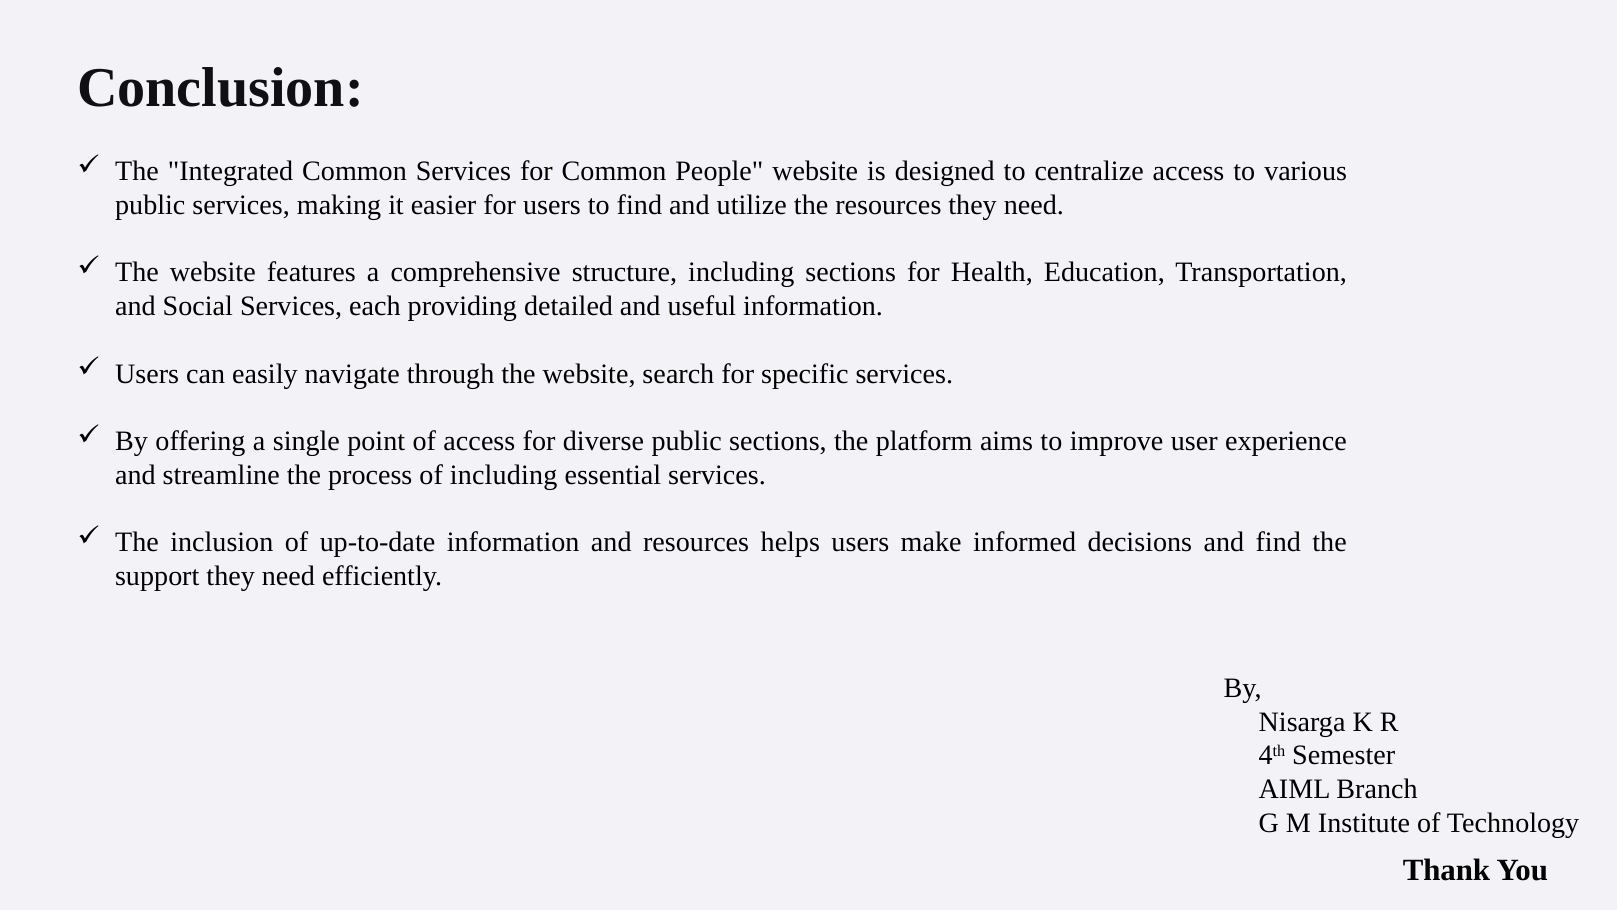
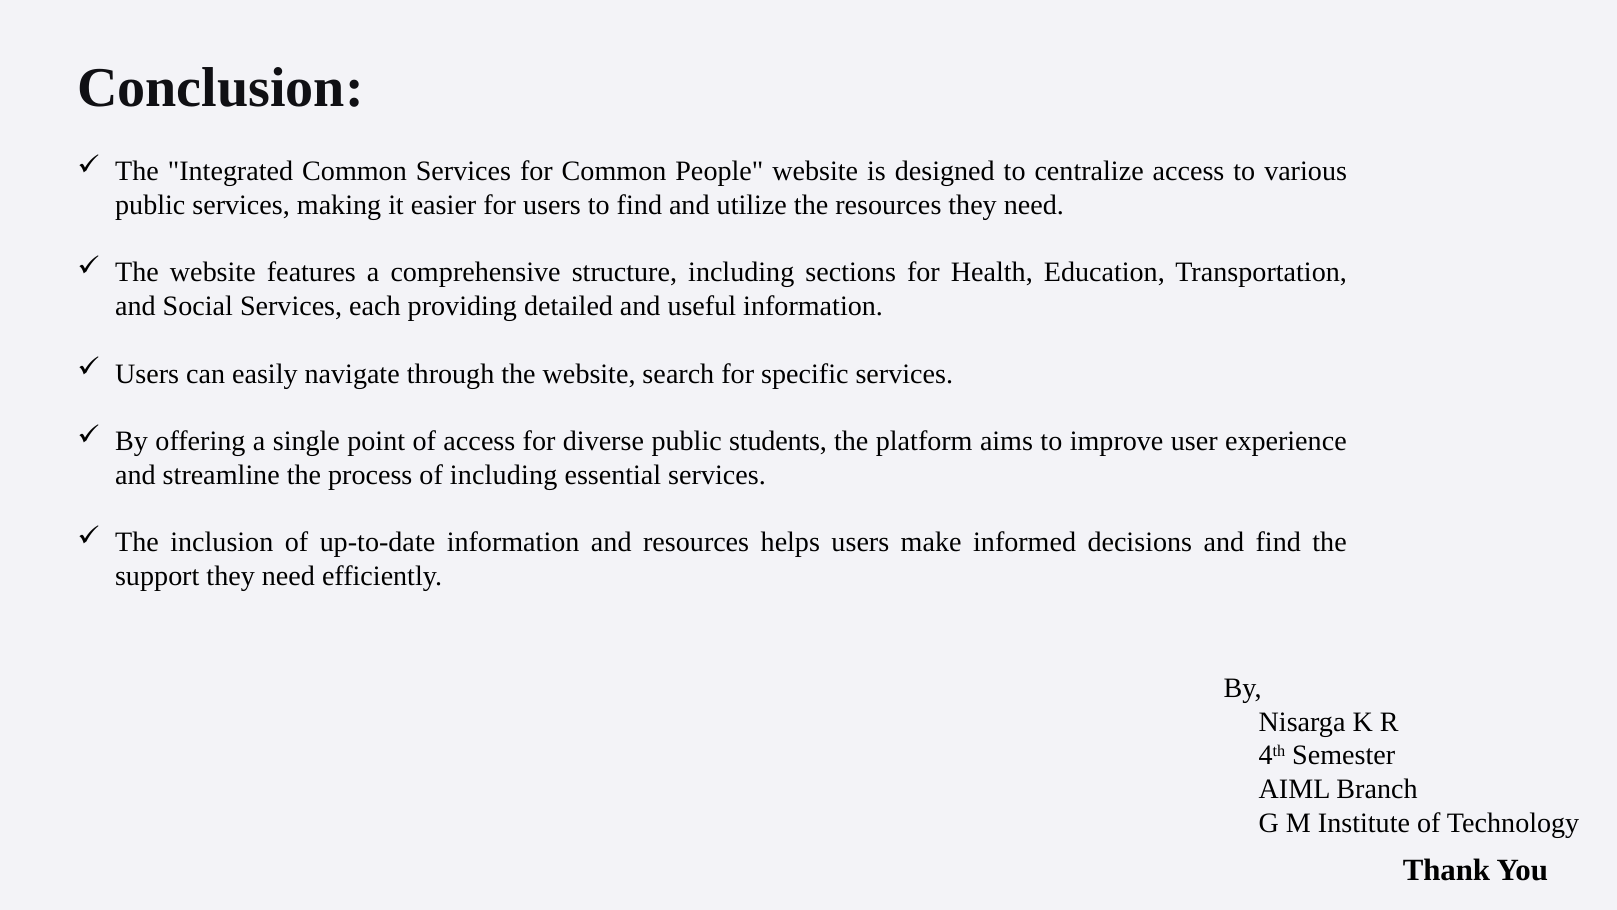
public sections: sections -> students
